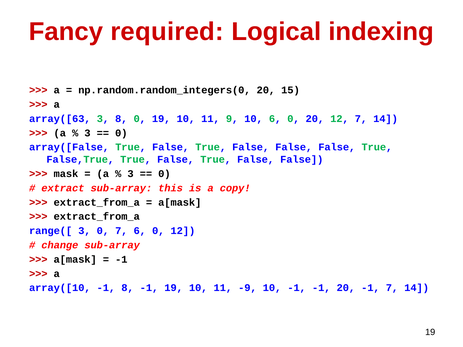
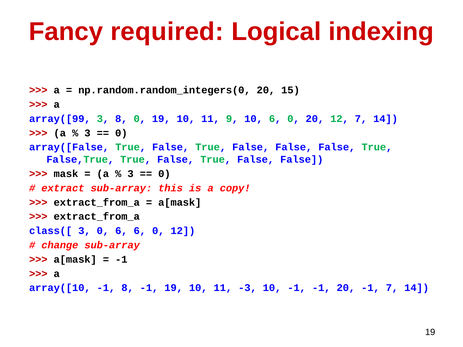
array([63: array([63 -> array([99
range([: range([ -> class([
0 7: 7 -> 6
-9: -9 -> -3
